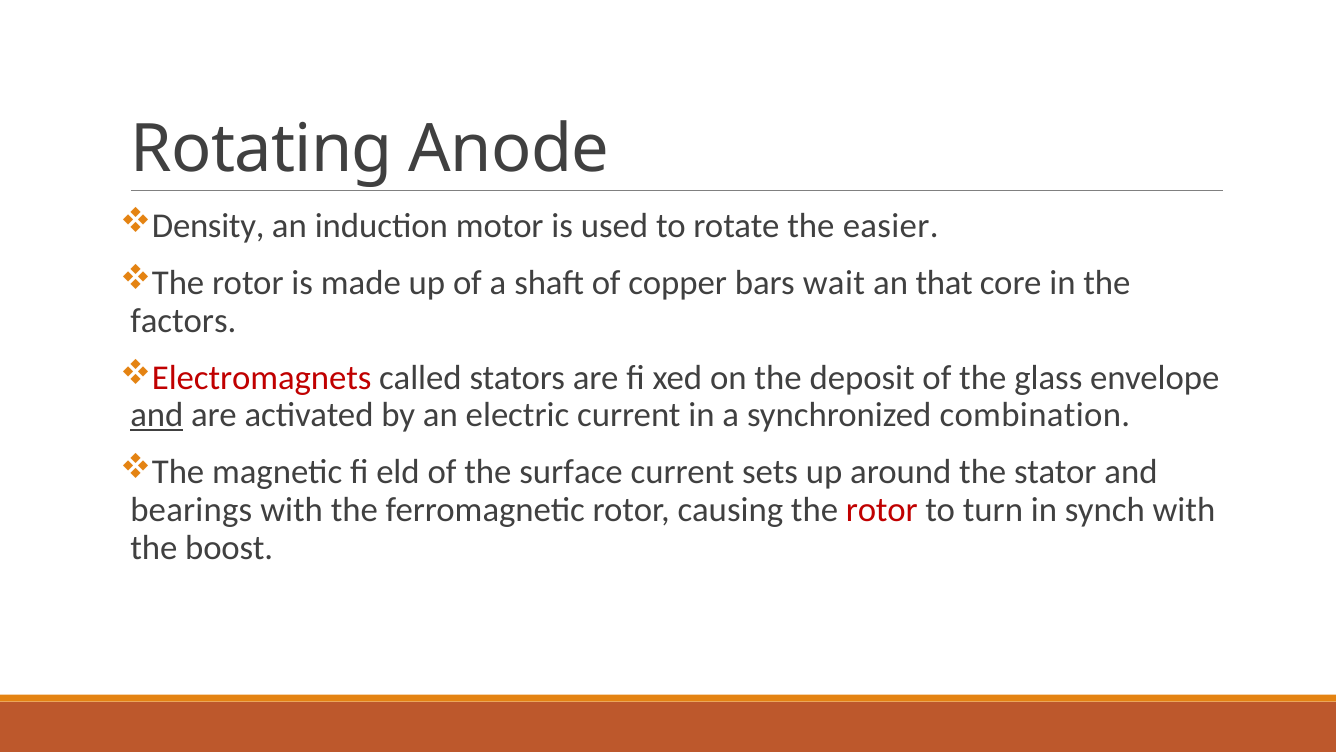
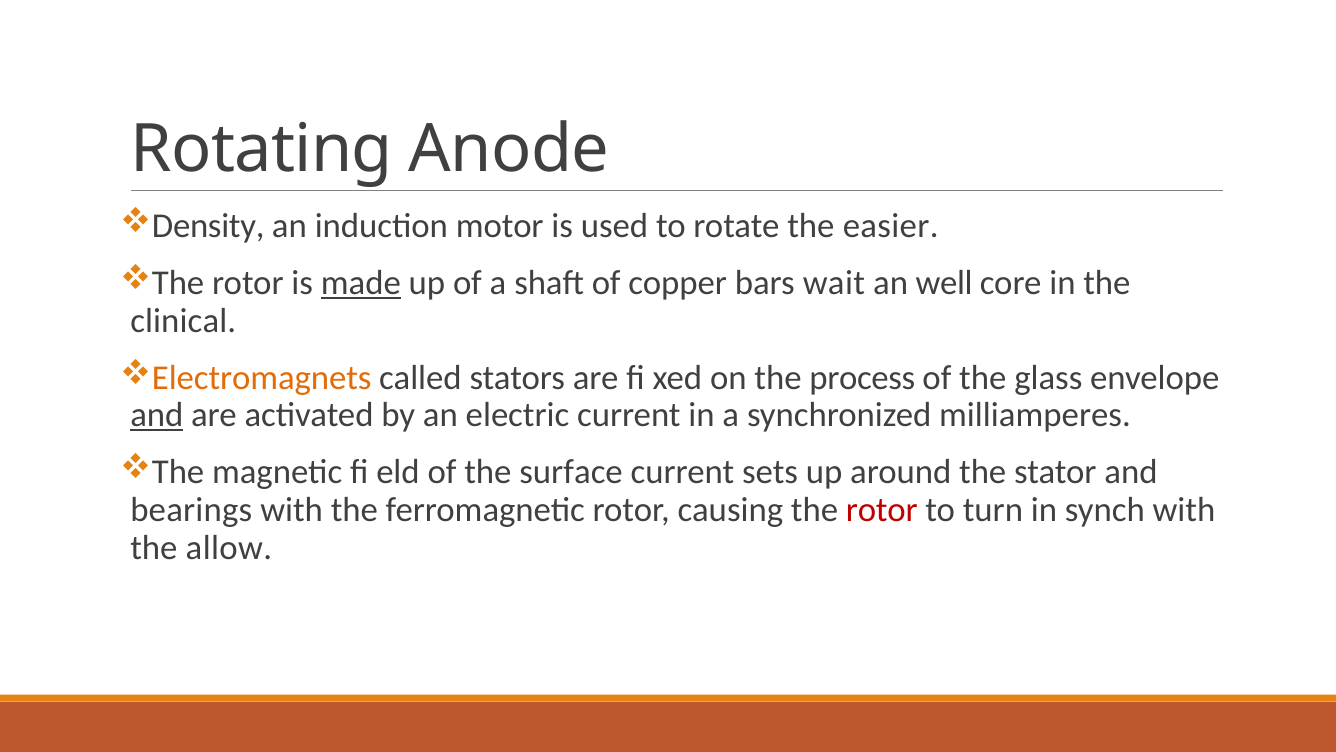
made underline: none -> present
that: that -> well
factors: factors -> clinical
Electromagnets colour: red -> orange
deposit: deposit -> process
combination: combination -> milliamperes
boost: boost -> allow
